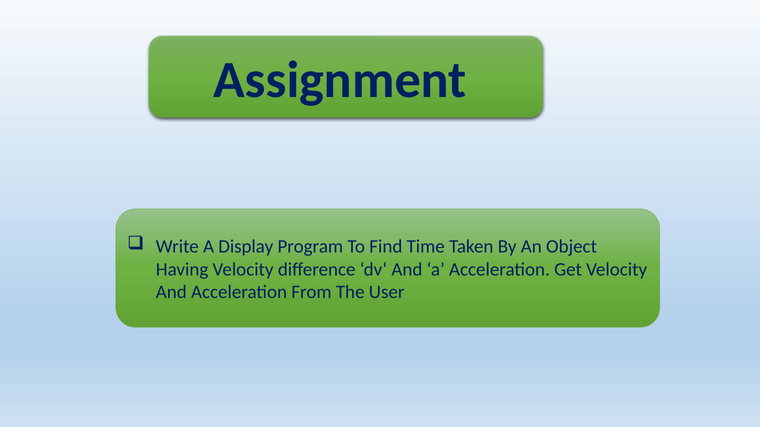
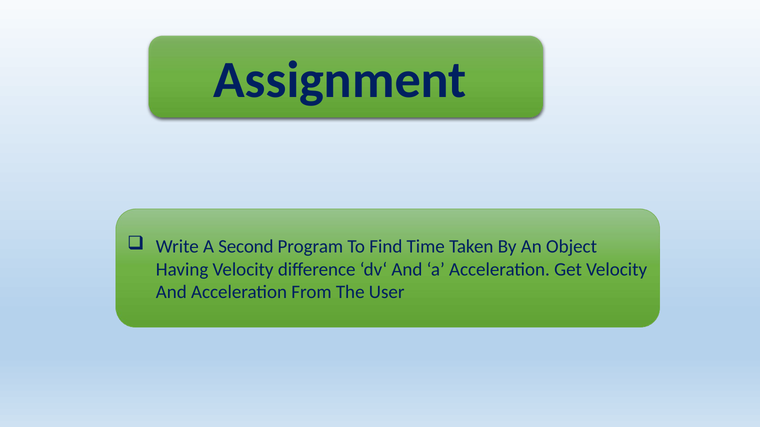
Display: Display -> Second
